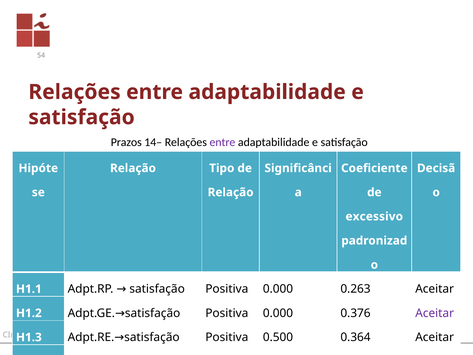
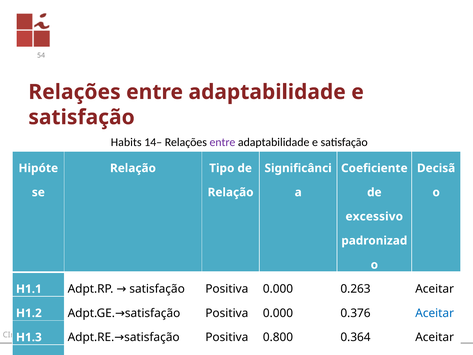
Prazos: Prazos -> Habits
Aceitar at (435, 313) colour: purple -> blue
0.500: 0.500 -> 0.800
